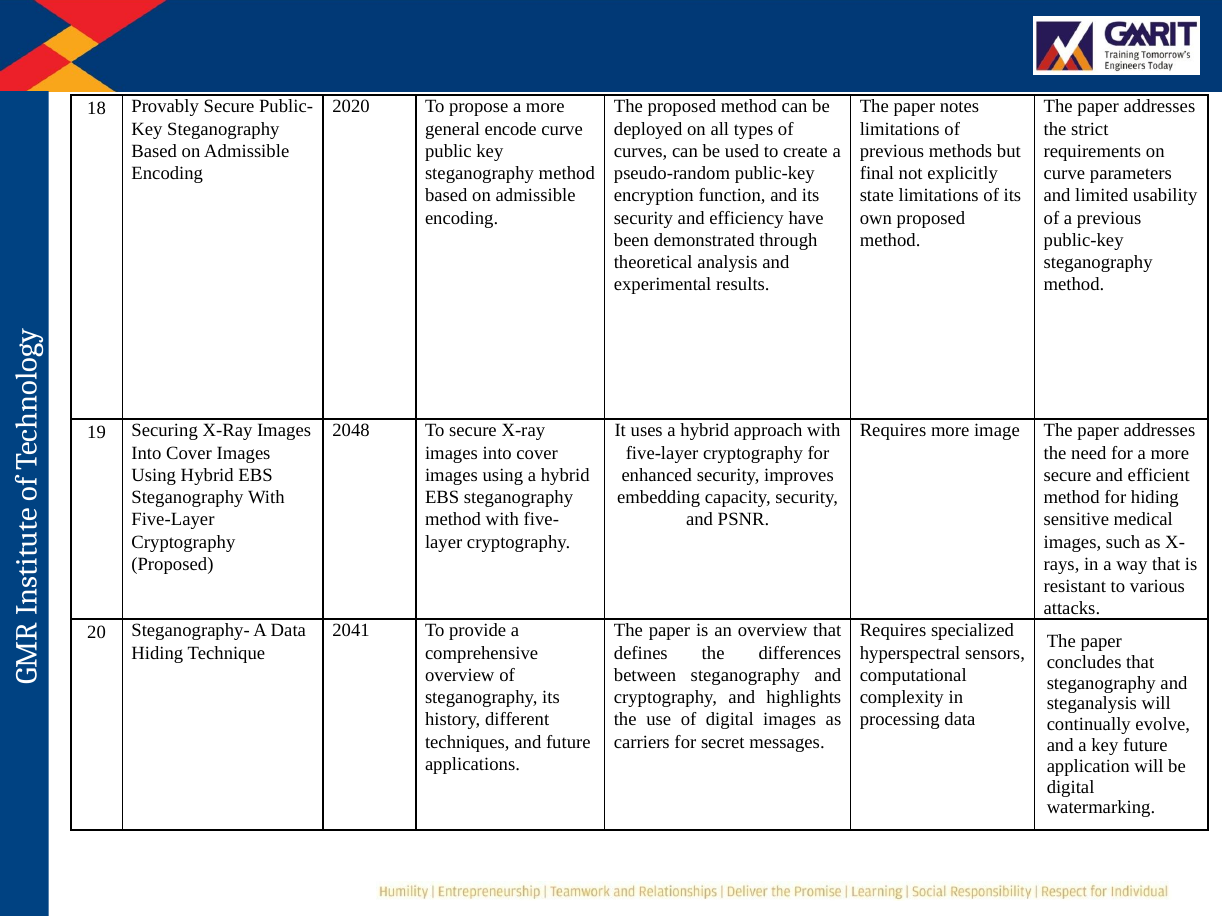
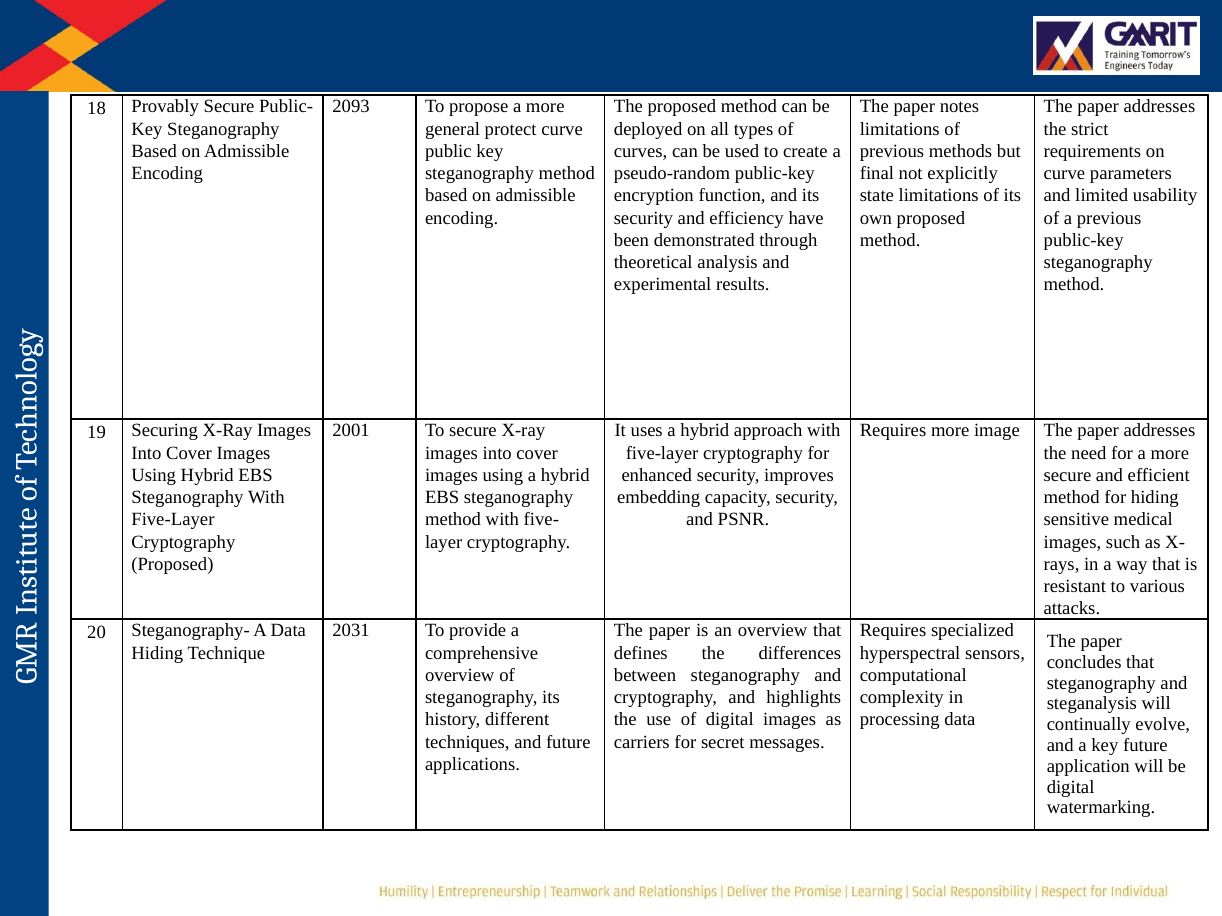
2020: 2020 -> 2093
encode: encode -> protect
2048: 2048 -> 2001
2041: 2041 -> 2031
